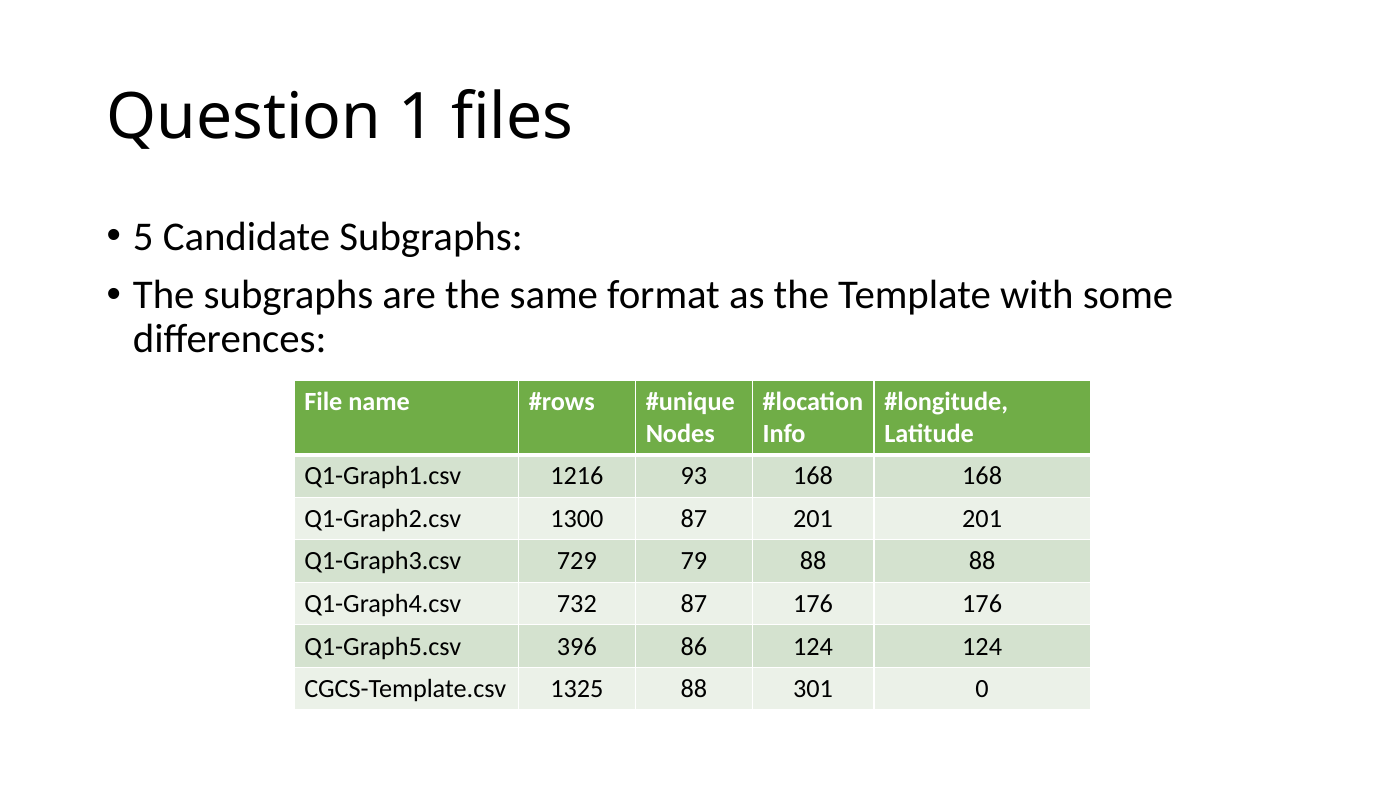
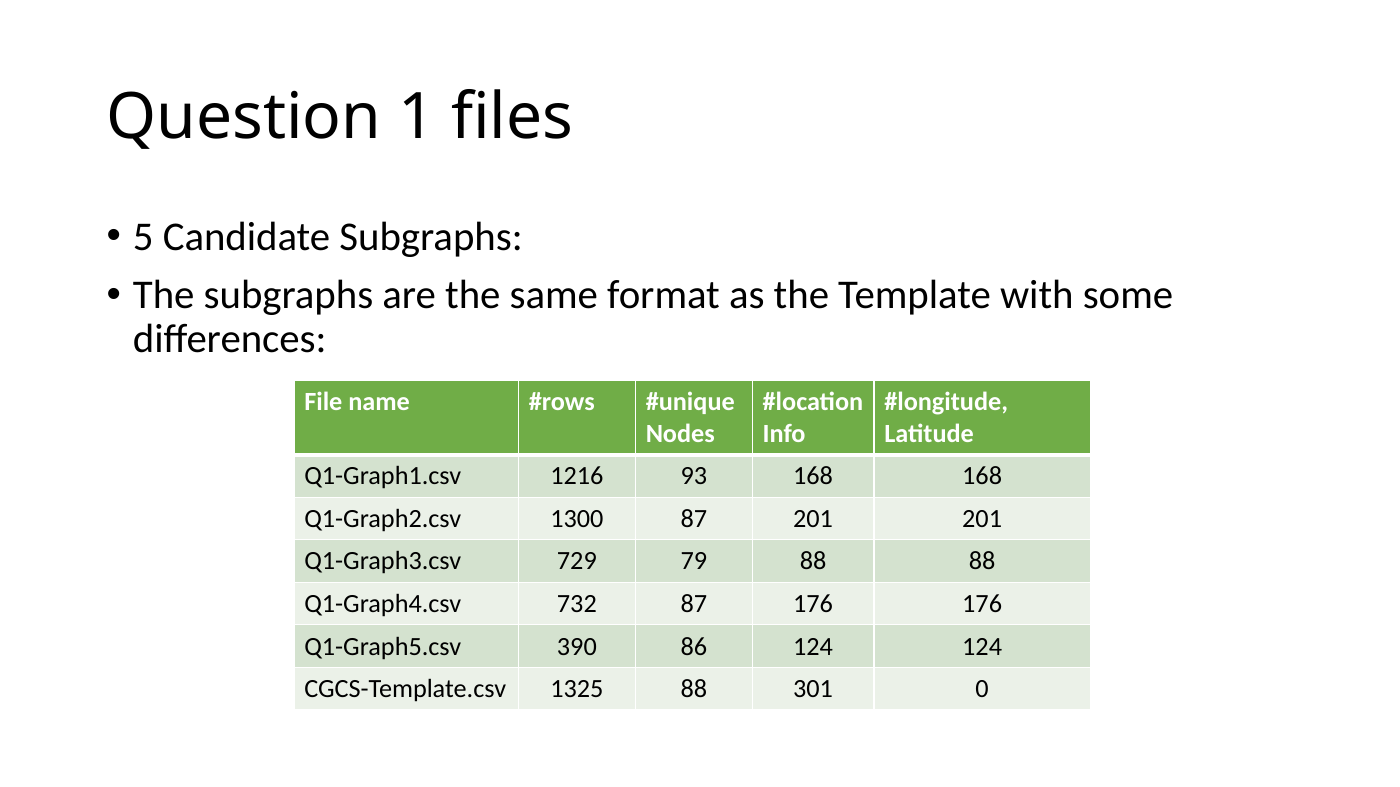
396: 396 -> 390
